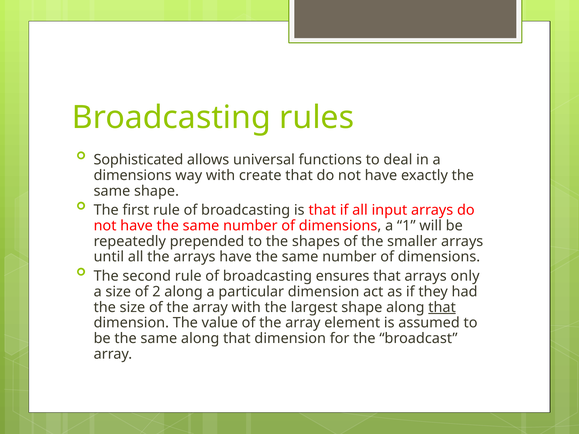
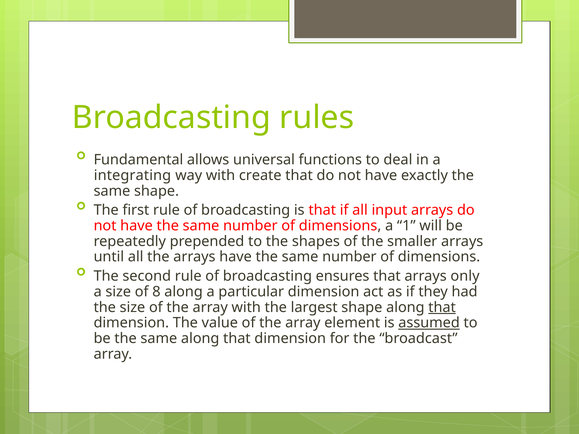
Sophisticated: Sophisticated -> Fundamental
dimensions at (133, 175): dimensions -> integrating
2: 2 -> 8
assumed underline: none -> present
